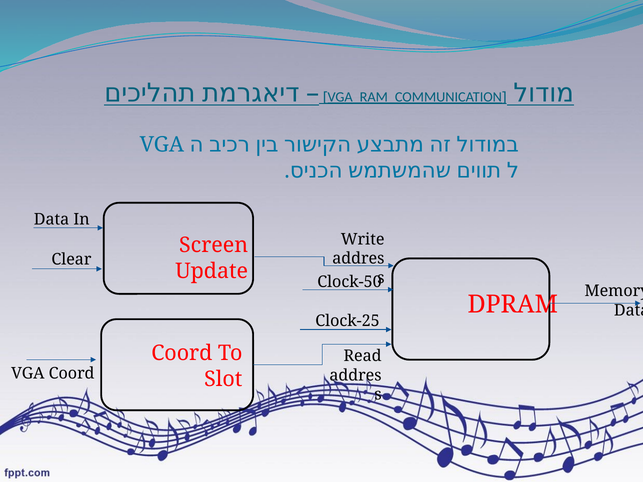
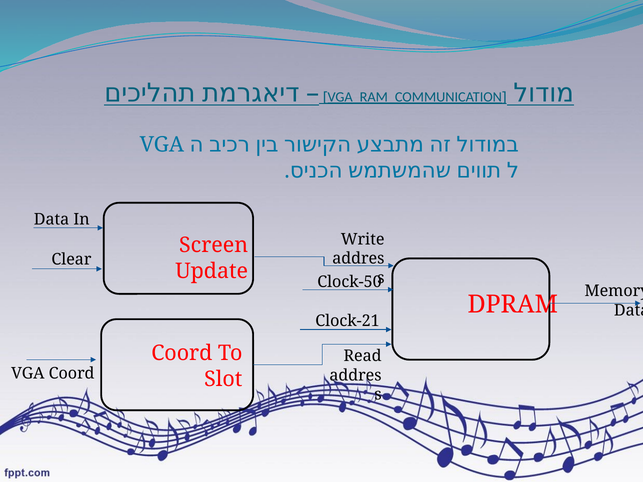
Clock-25: Clock-25 -> Clock-21
